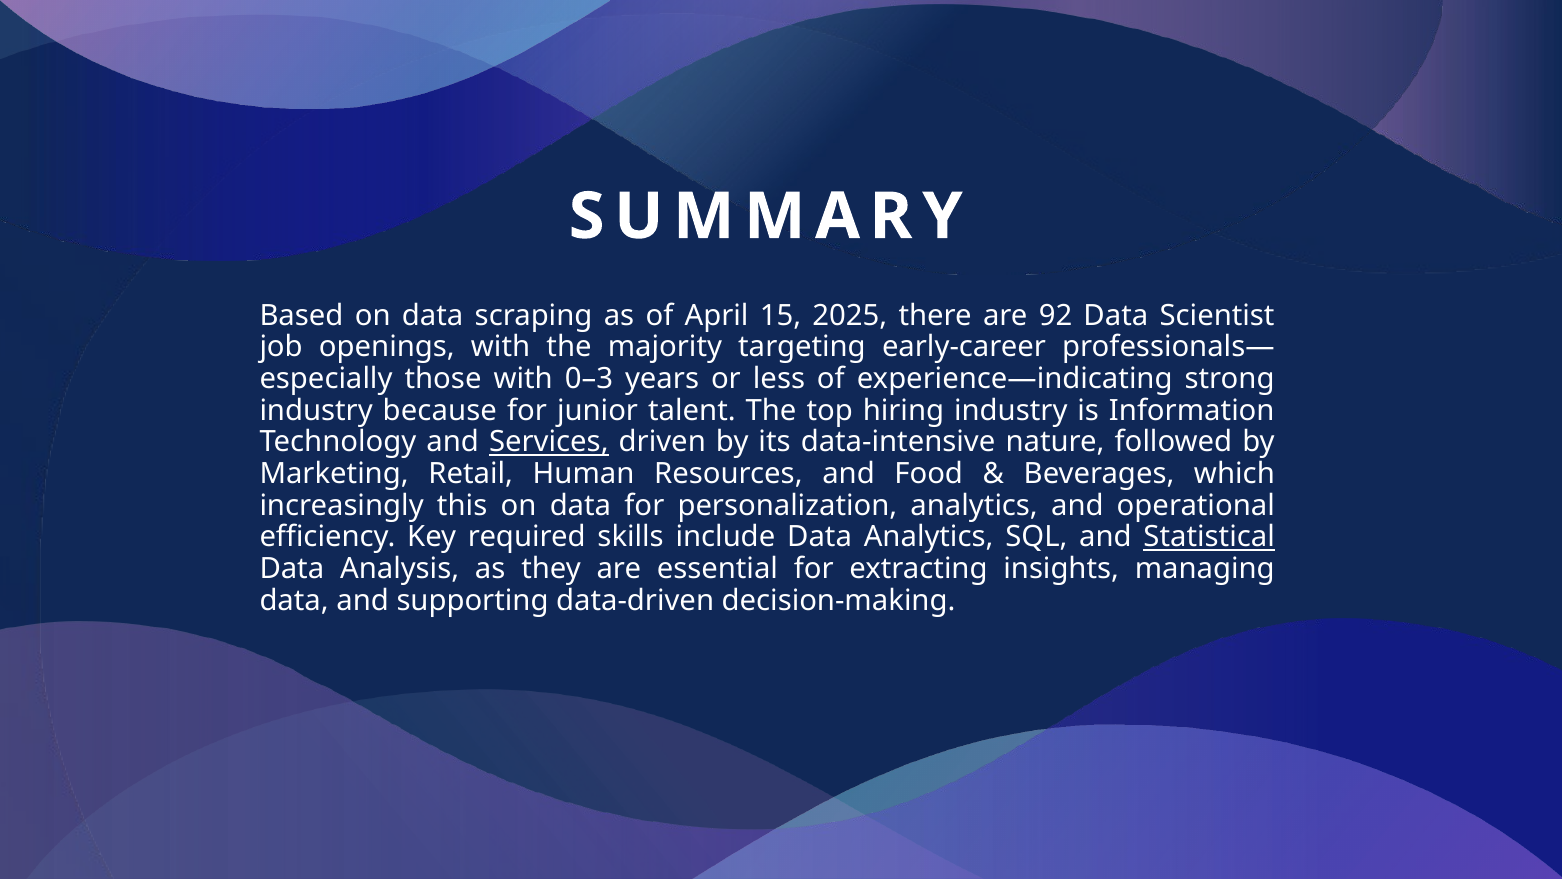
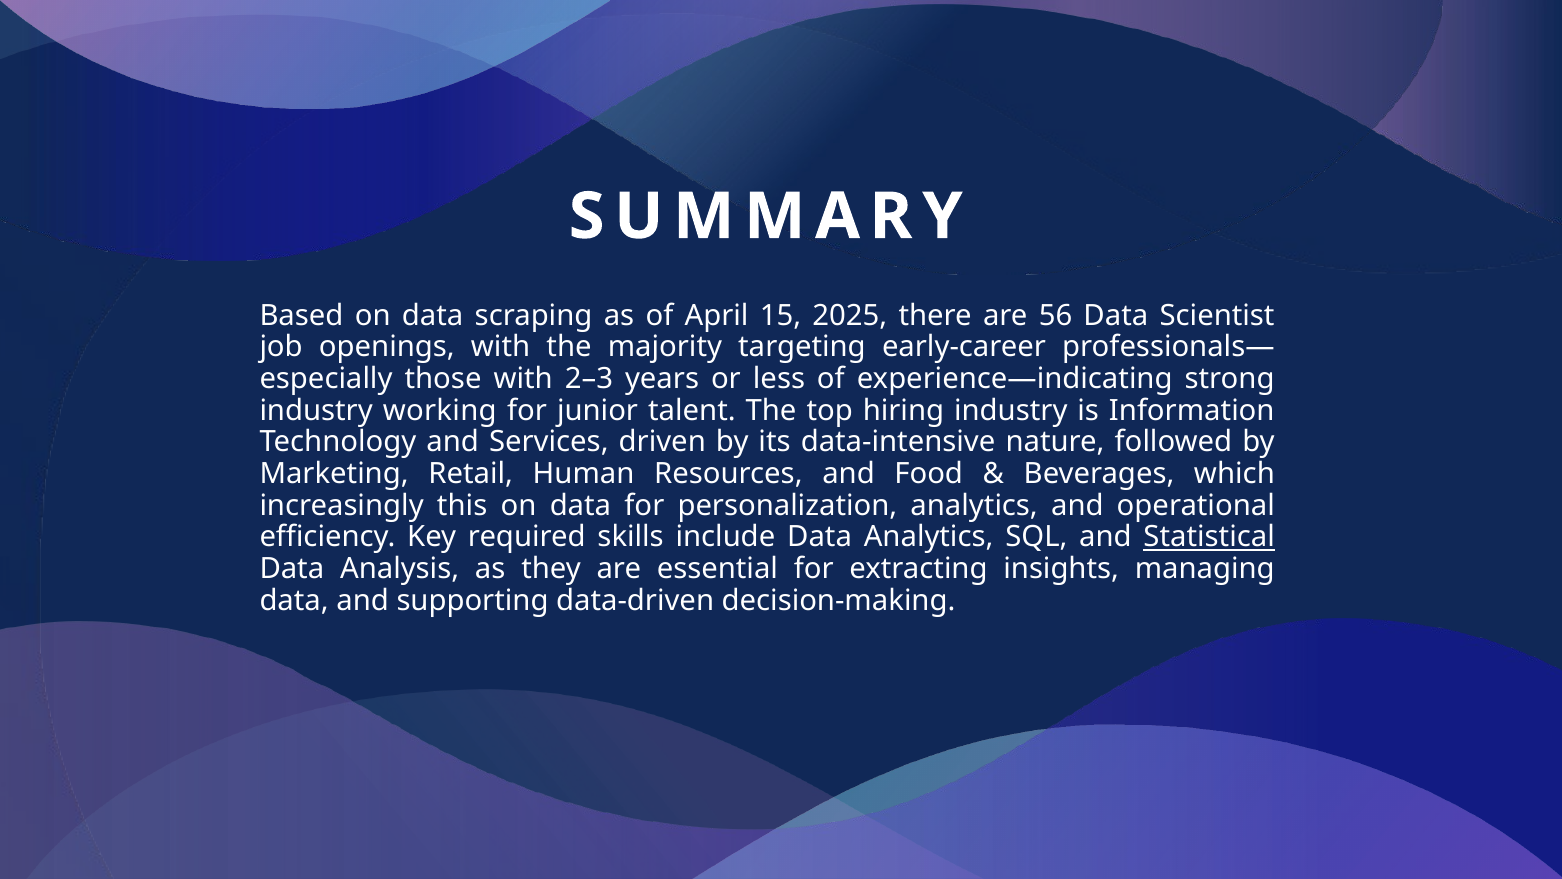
92: 92 -> 56
0–3: 0–3 -> 2–3
because: because -> working
Services underline: present -> none
